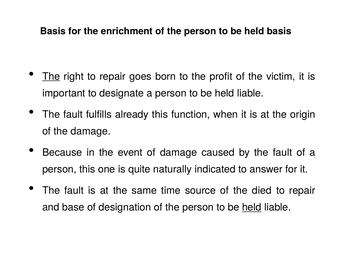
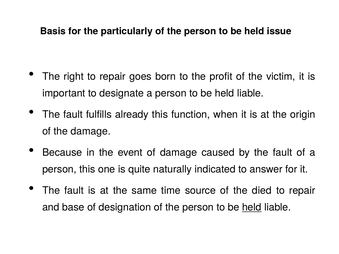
enrichment: enrichment -> particularly
held basis: basis -> issue
The at (51, 76) underline: present -> none
